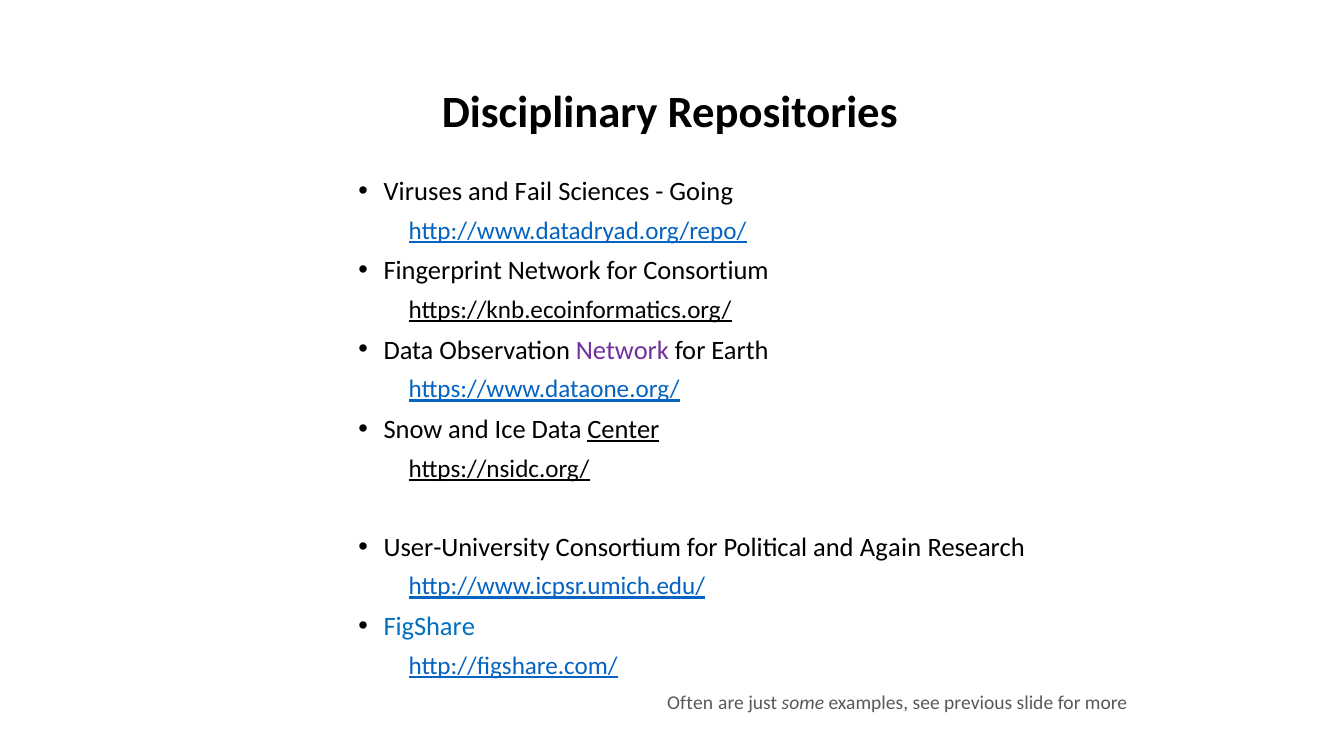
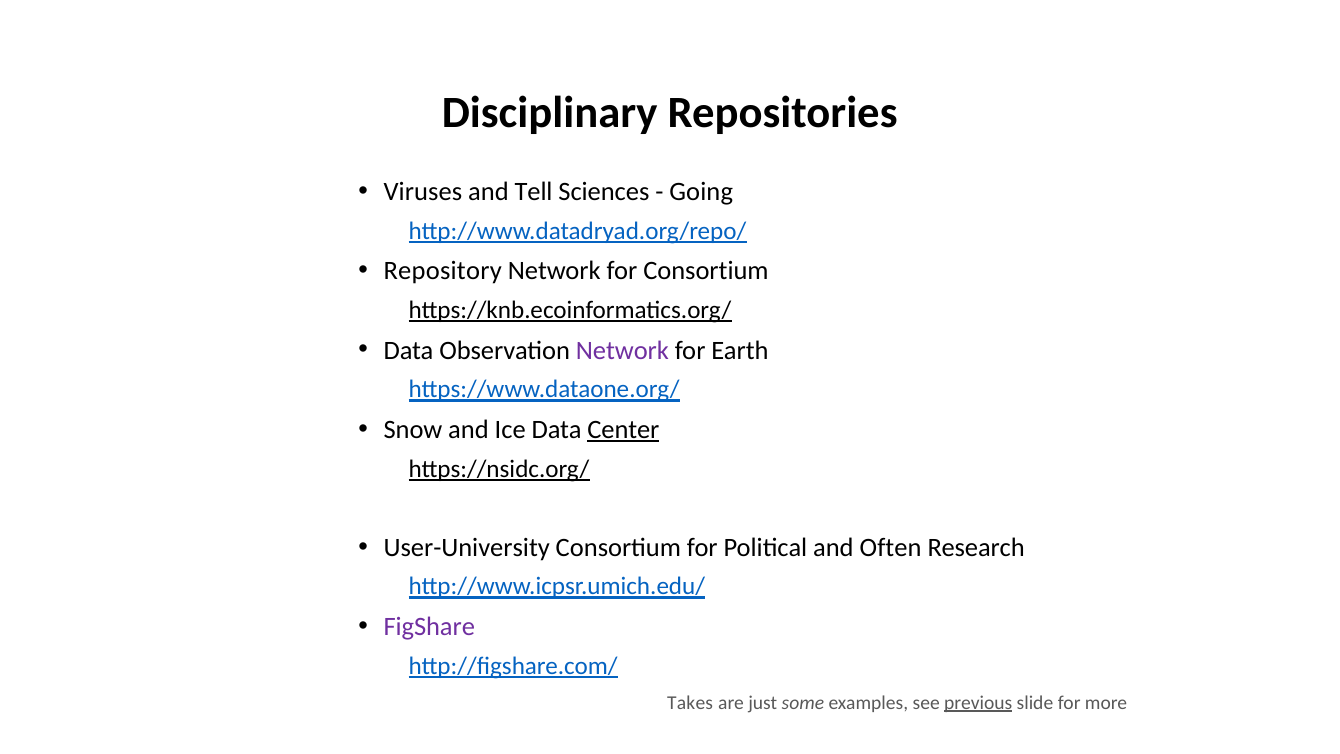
Fail: Fail -> Tell
Fingerprint: Fingerprint -> Repository
Again: Again -> Often
FigShare colour: blue -> purple
Often: Often -> Takes
previous underline: none -> present
